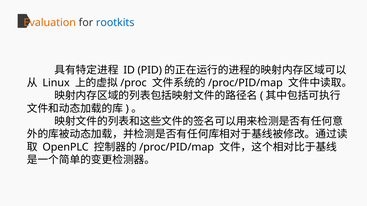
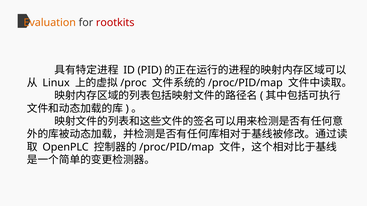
rootkits colour: blue -> red
